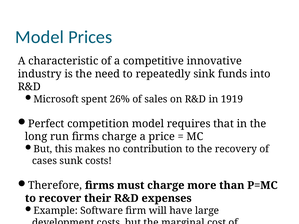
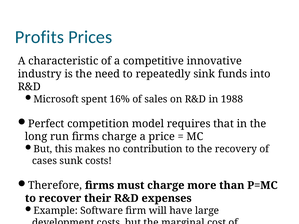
Model at (39, 37): Model -> Profits
26%: 26% -> 16%
1919: 1919 -> 1988
